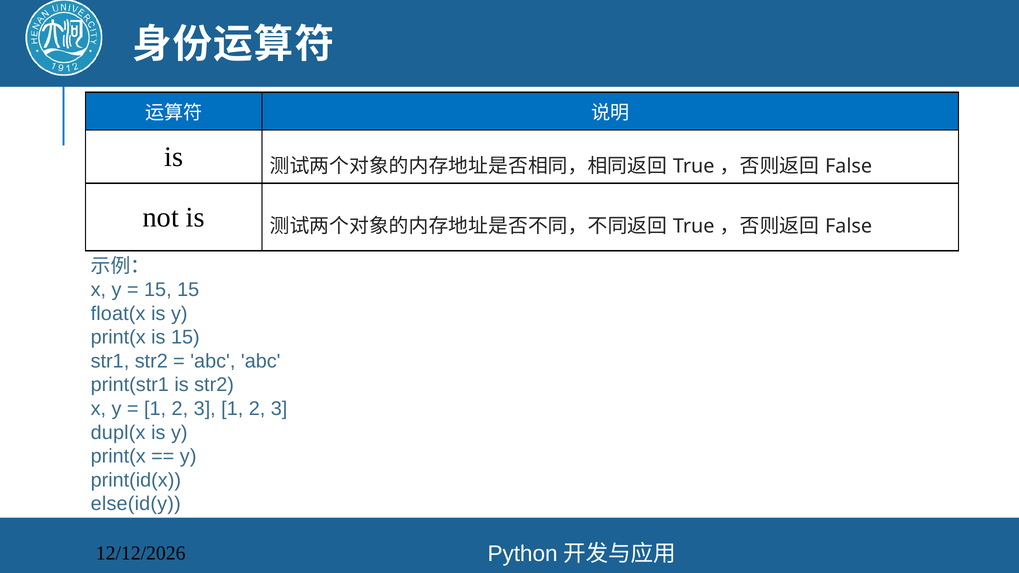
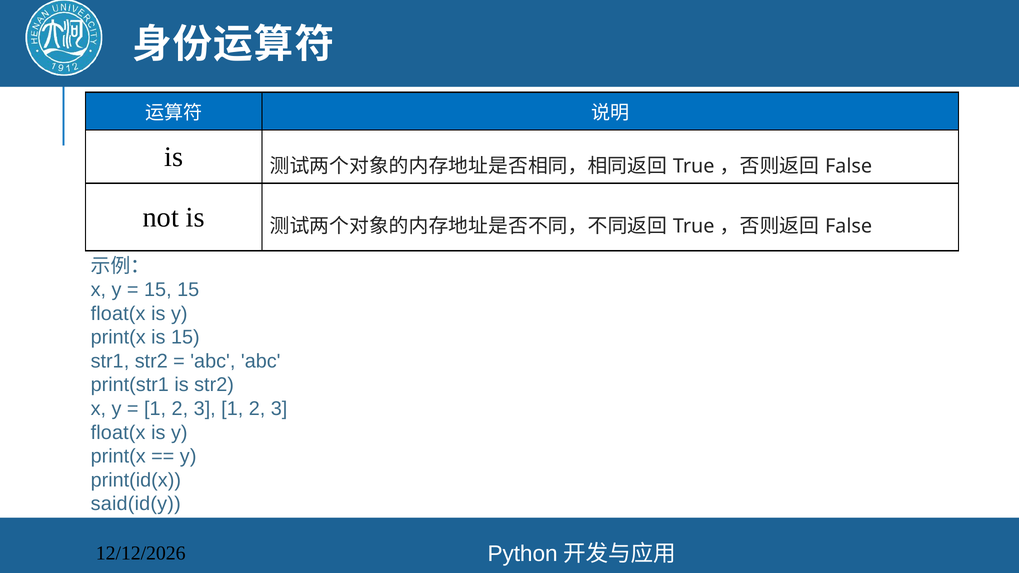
dupl(x at (118, 433): dupl(x -> float(x
else(id(y: else(id(y -> said(id(y
